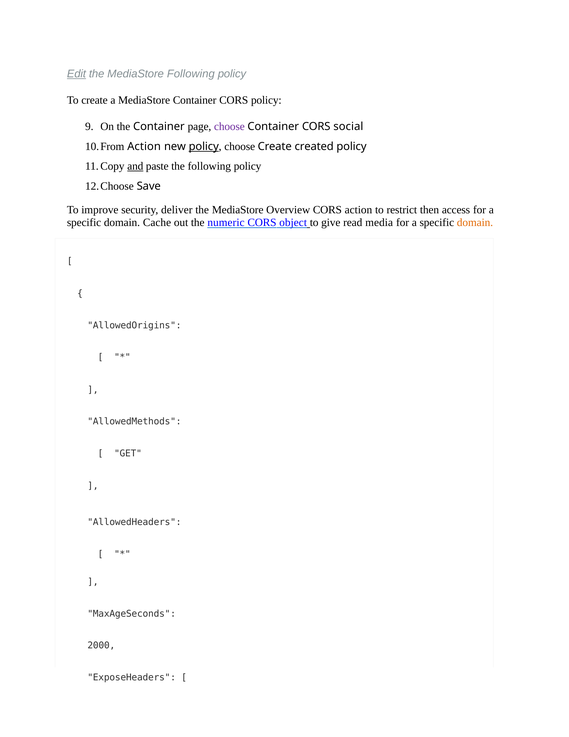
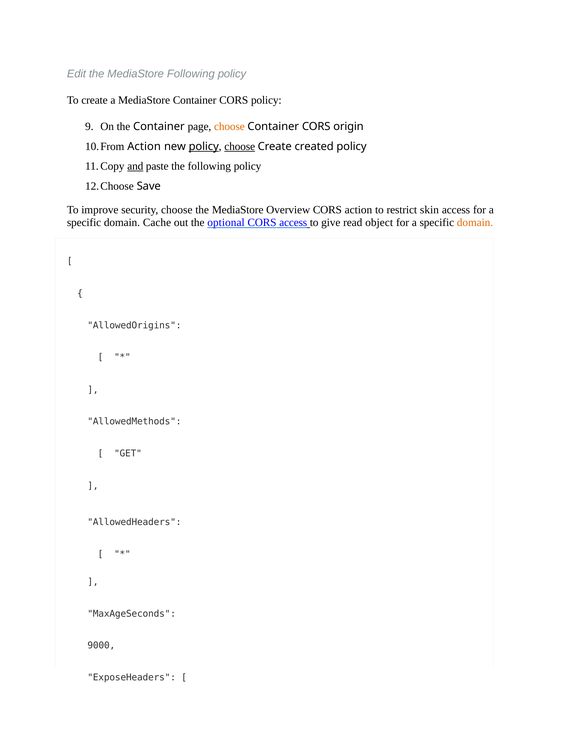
Edit underline: present -> none
choose at (229, 126) colour: purple -> orange
social: social -> origin
choose at (240, 146) underline: none -> present
security deliver: deliver -> choose
then: then -> skin
numeric: numeric -> optional
CORS object: object -> access
media: media -> object
2000: 2000 -> 9000
